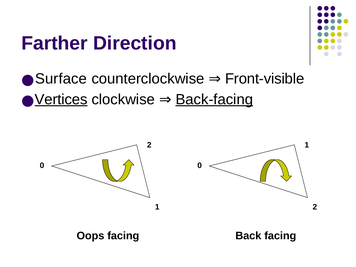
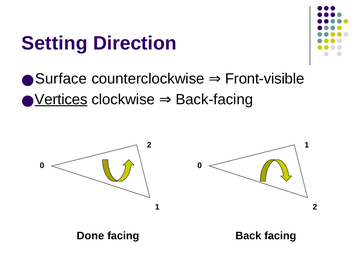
Farther: Farther -> Setting
Back-facing underline: present -> none
Oops: Oops -> Done
